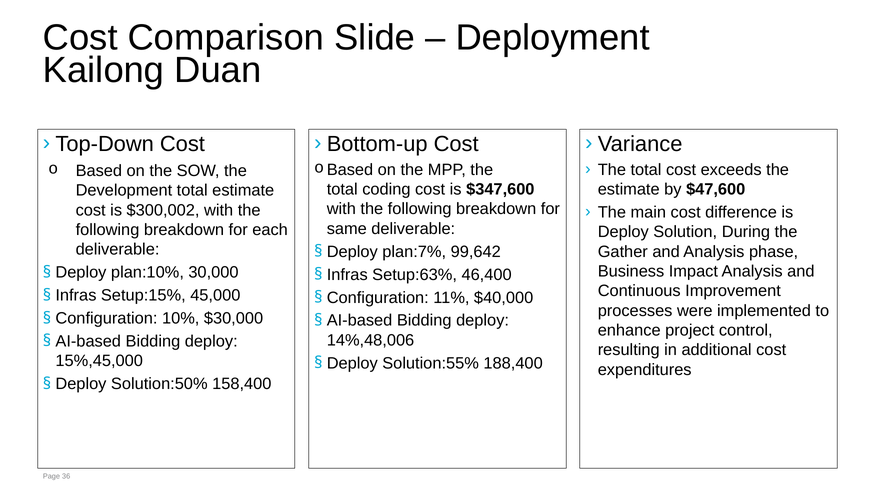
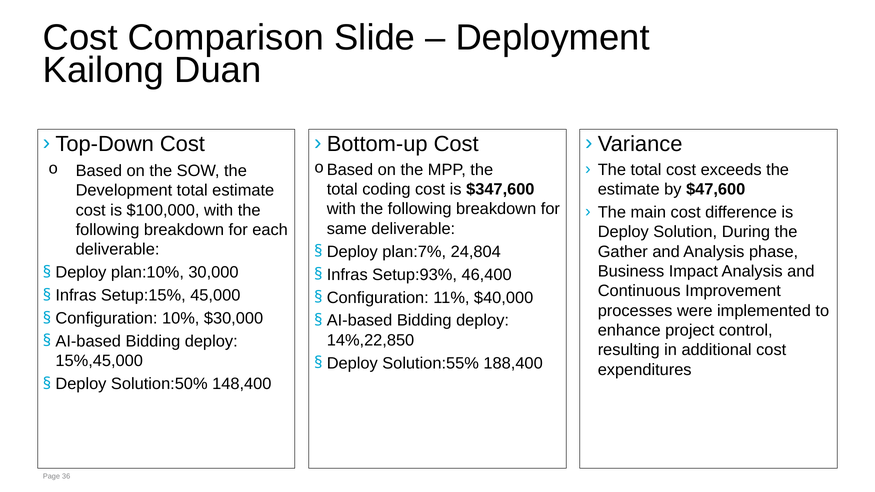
$300,002: $300,002 -> $100,000
99,642: 99,642 -> 24,804
Setup:63%: Setup:63% -> Setup:93%
14%,48,006: 14%,48,006 -> 14%,22,850
158,400: 158,400 -> 148,400
